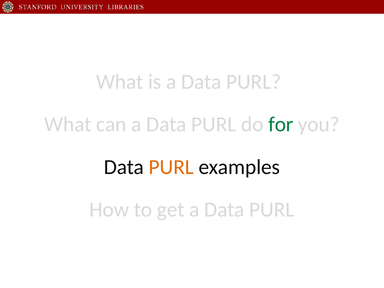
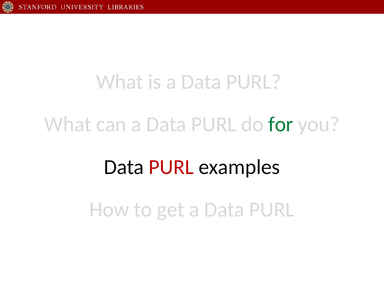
PURL at (171, 167) colour: orange -> red
